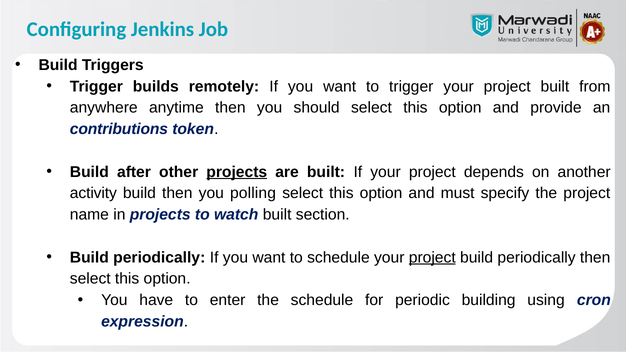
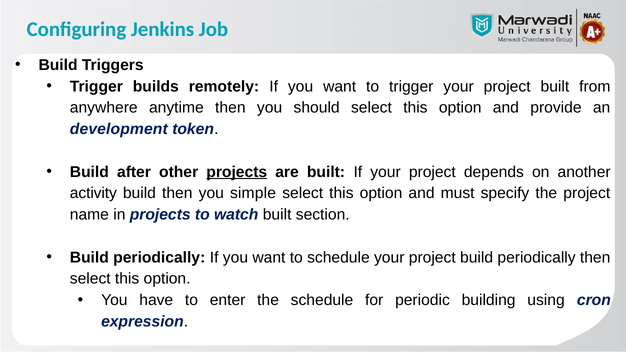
contributions: contributions -> development
polling: polling -> simple
project at (432, 258) underline: present -> none
